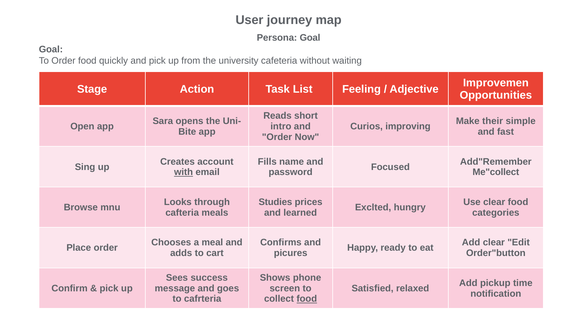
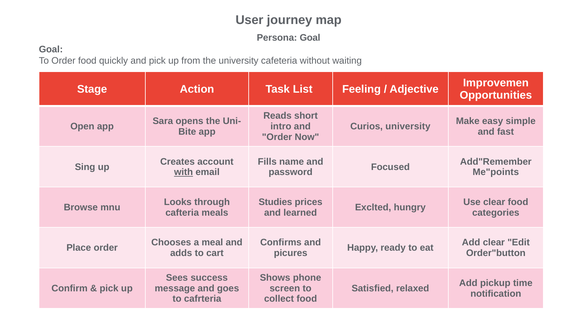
their: their -> easy
Curios improving: improving -> university
Me"collect: Me"collect -> Me"points
food at (307, 299) underline: present -> none
